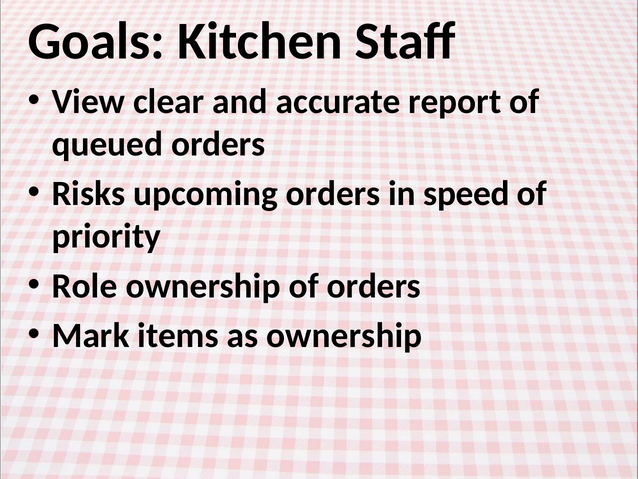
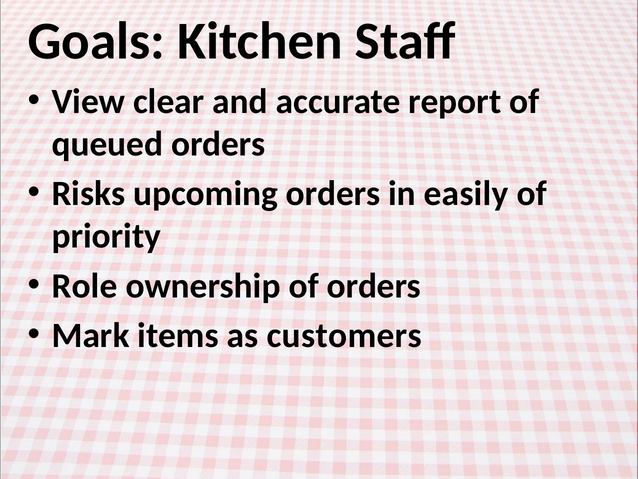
speed: speed -> easily
as ownership: ownership -> customers
